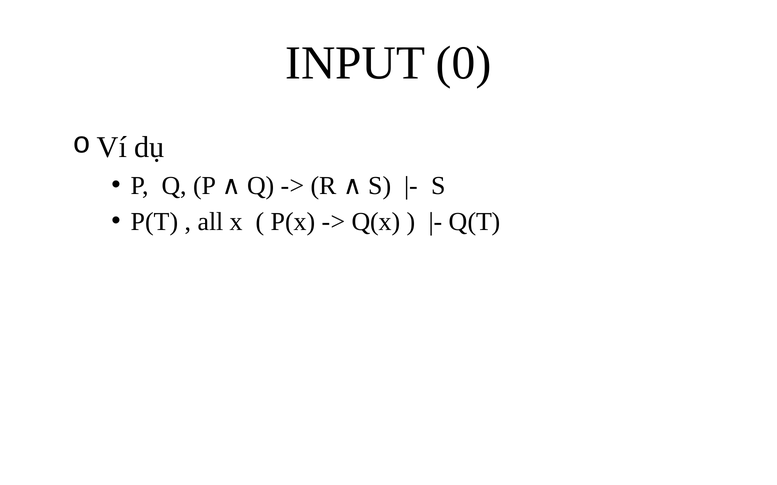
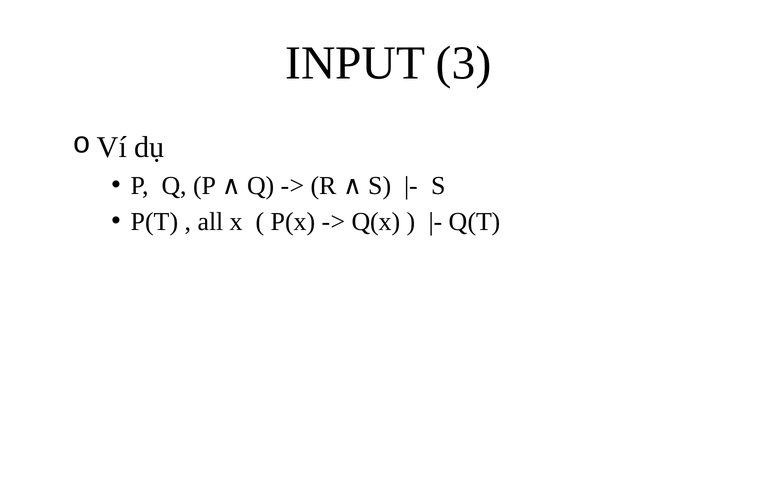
0: 0 -> 3
